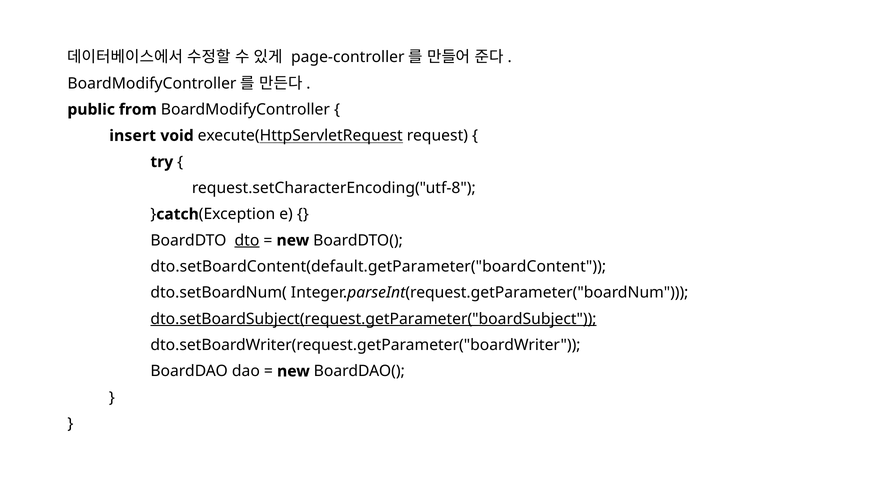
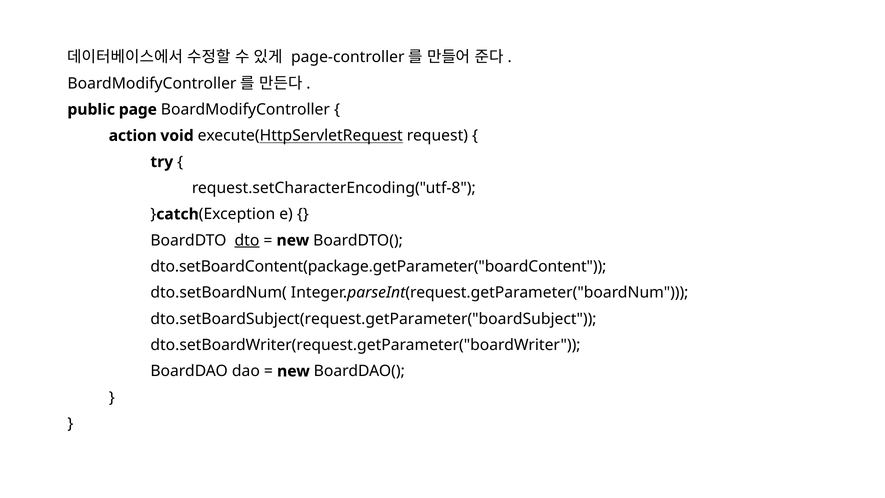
from: from -> page
insert: insert -> action
dto.setBoardContent(default.getParameter("boardContent: dto.setBoardContent(default.getParameter("boardContent -> dto.setBoardContent(package.getParameter("boardContent
dto.setBoardSubject(request.getParameter("boardSubject underline: present -> none
